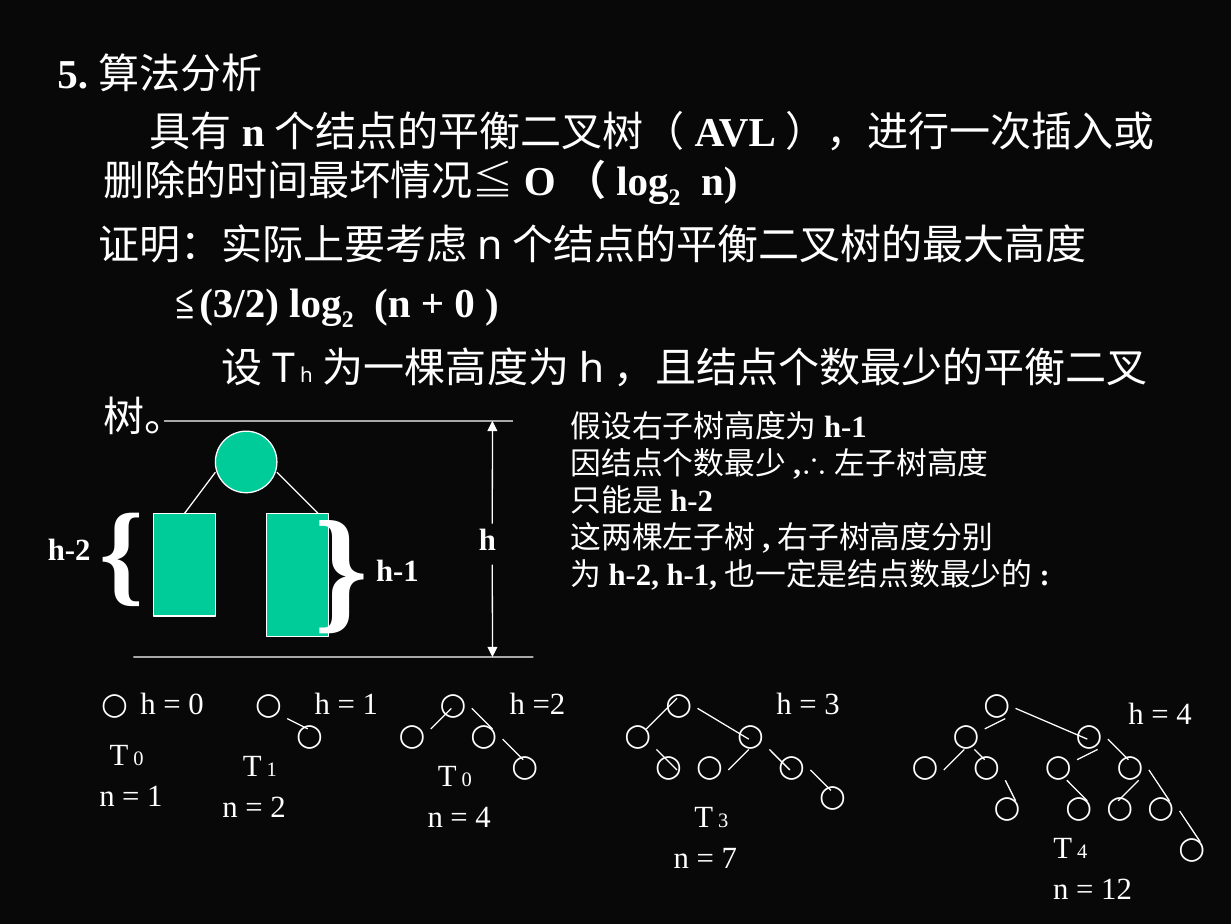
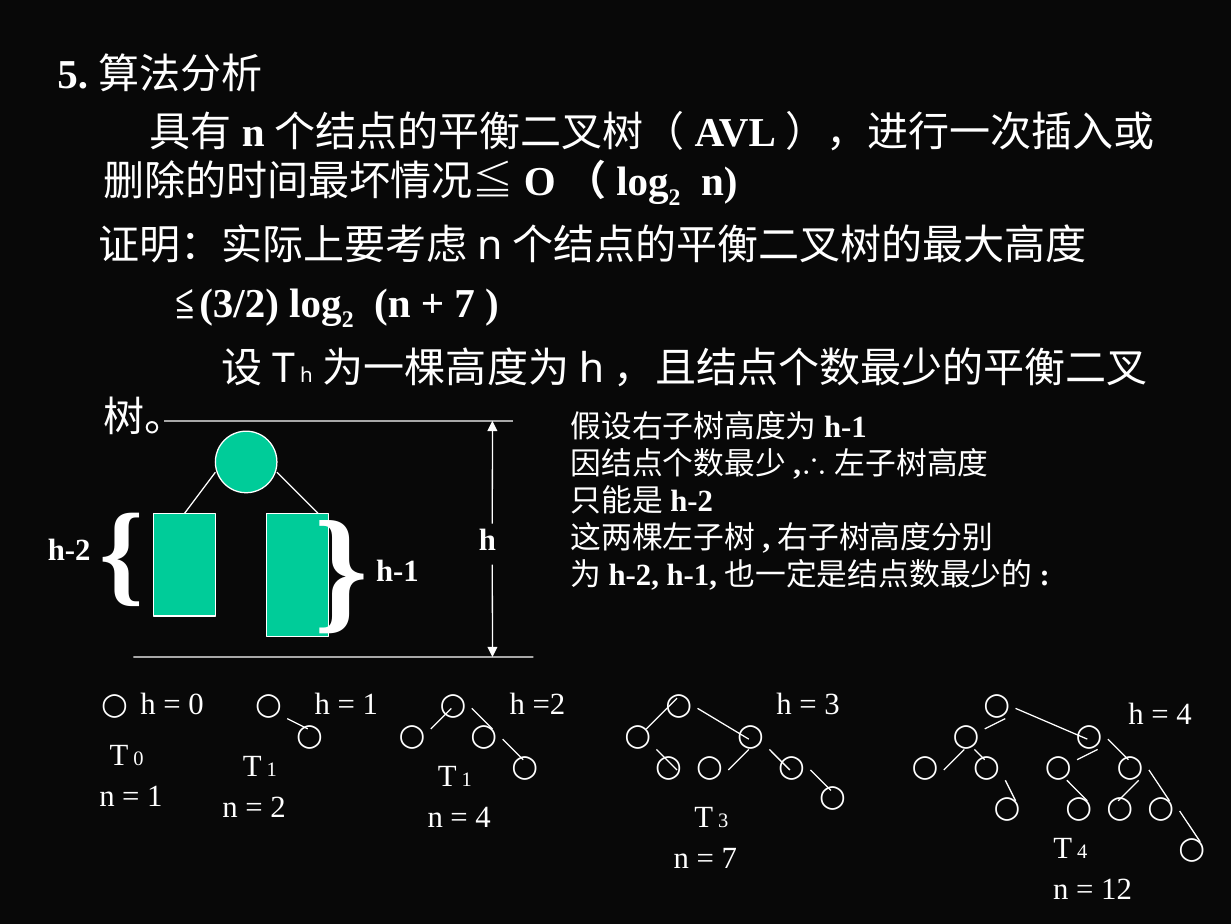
0 at (465, 304): 0 -> 7
0 at (467, 779): 0 -> 1
